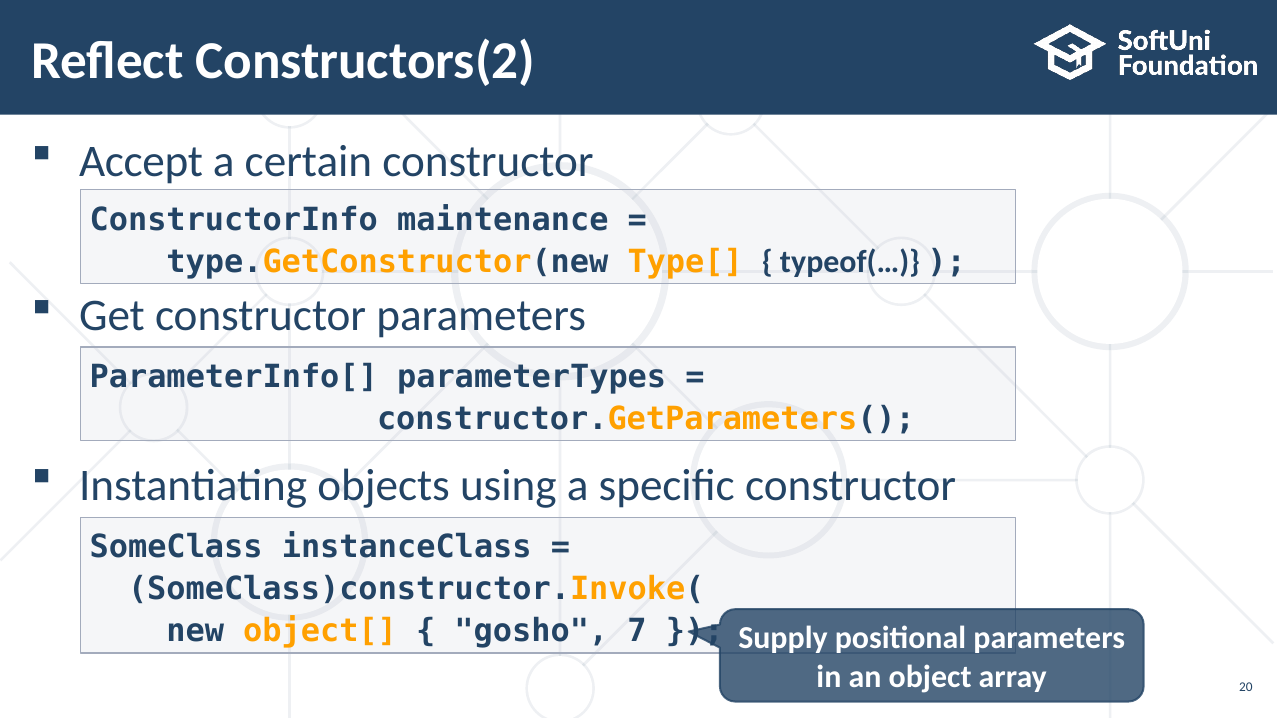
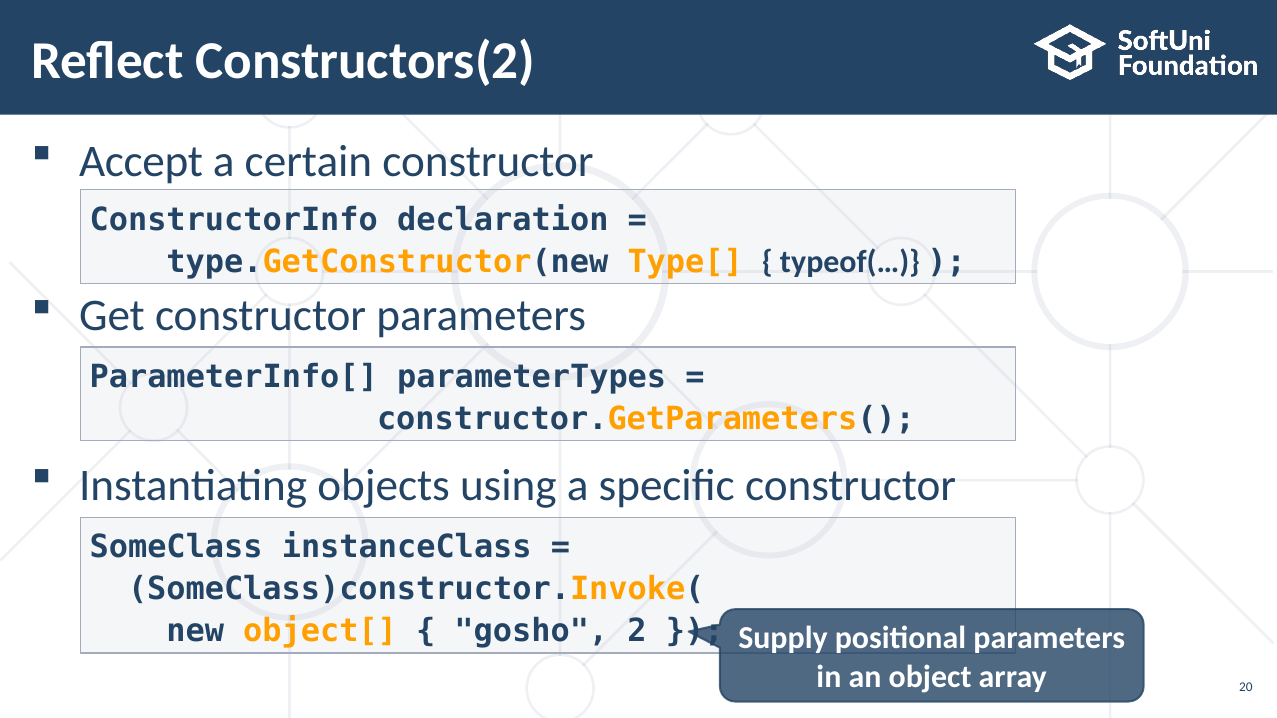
maintenance: maintenance -> declaration
7: 7 -> 2
